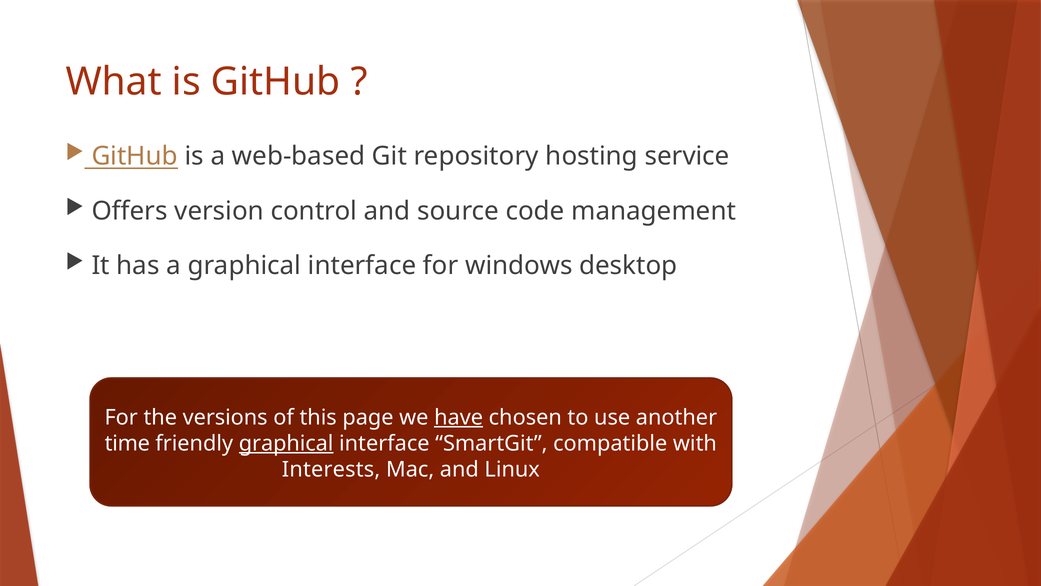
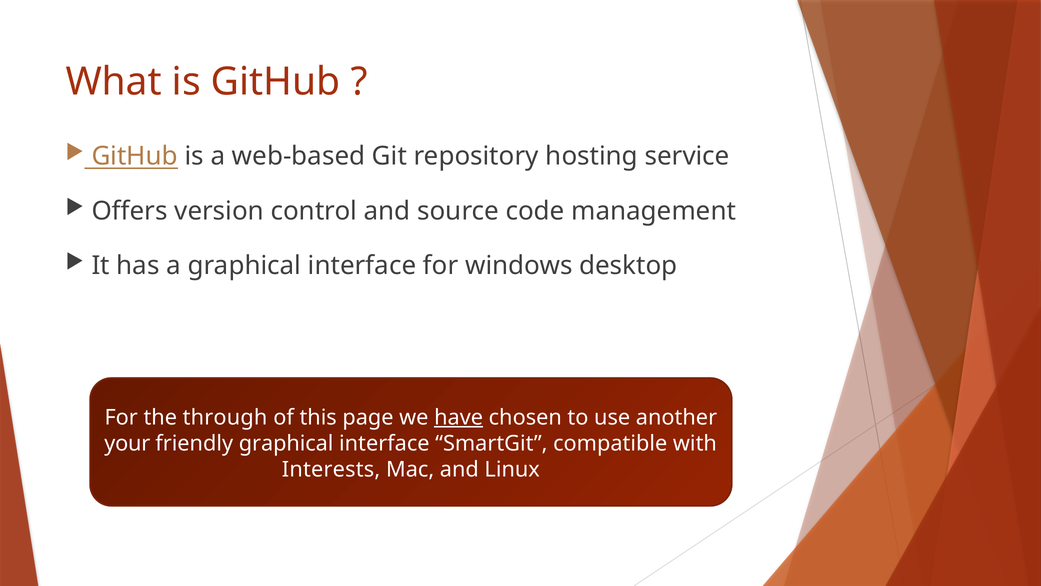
versions: versions -> through
time: time -> your
graphical at (286, 443) underline: present -> none
